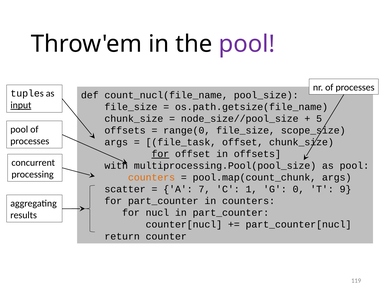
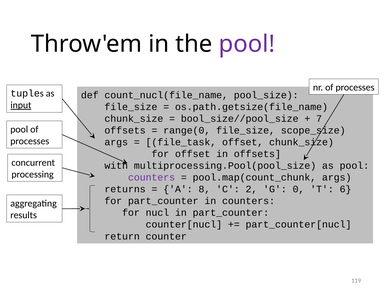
node_size//pool_size: node_size//pool_size -> bool_size//pool_size
5: 5 -> 7
for at (160, 154) underline: present -> none
counters at (152, 177) colour: orange -> purple
scatter: scatter -> returns
7: 7 -> 8
1: 1 -> 2
9: 9 -> 6
